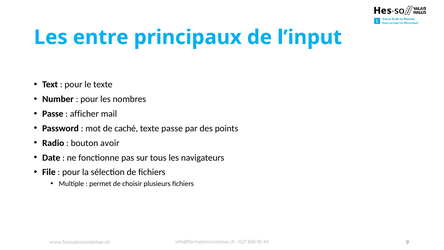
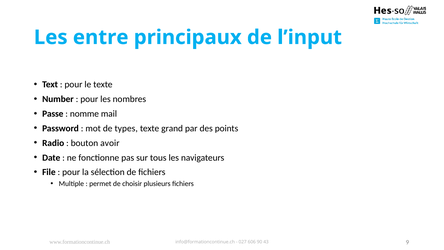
afficher: afficher -> nomme
caché: caché -> types
texte passe: passe -> grand
